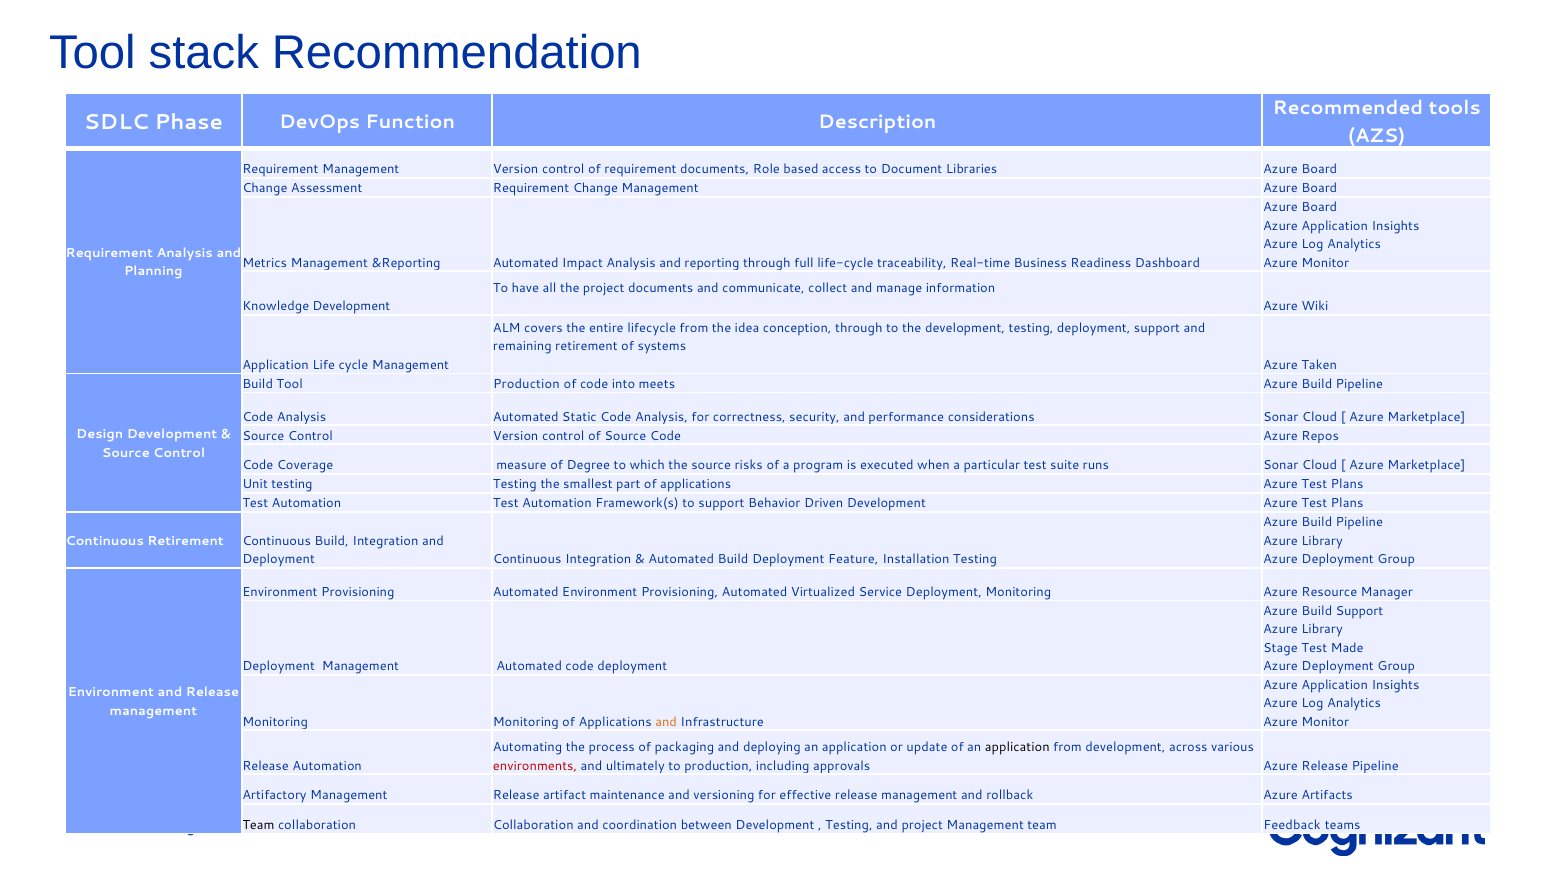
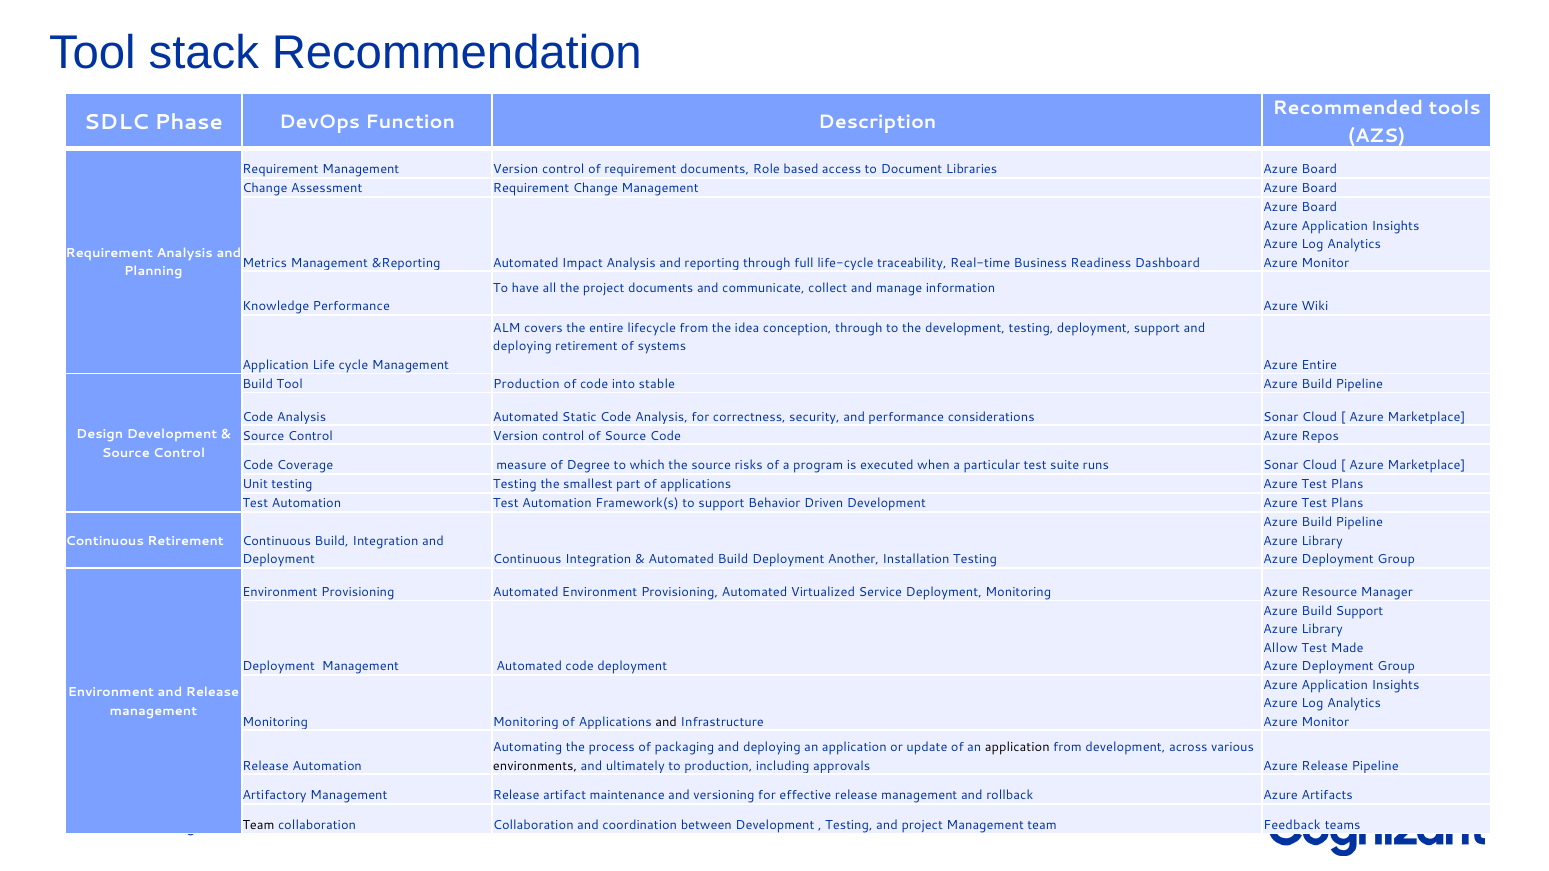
Knowledge Development: Development -> Performance
remaining at (522, 347): remaining -> deploying
Azure Taken: Taken -> Entire
meets: meets -> stable
Feature: Feature -> Another
Stage: Stage -> Allow
and at (666, 722) colour: orange -> black
environments colour: red -> black
